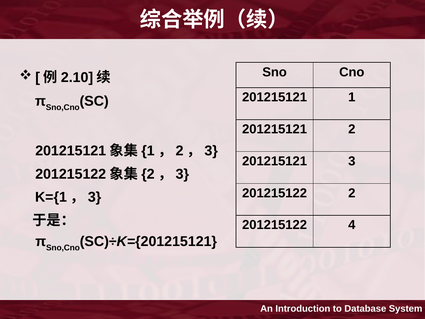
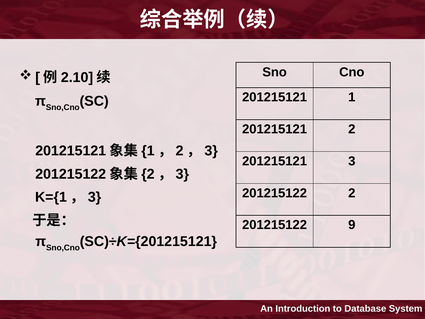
4: 4 -> 9
